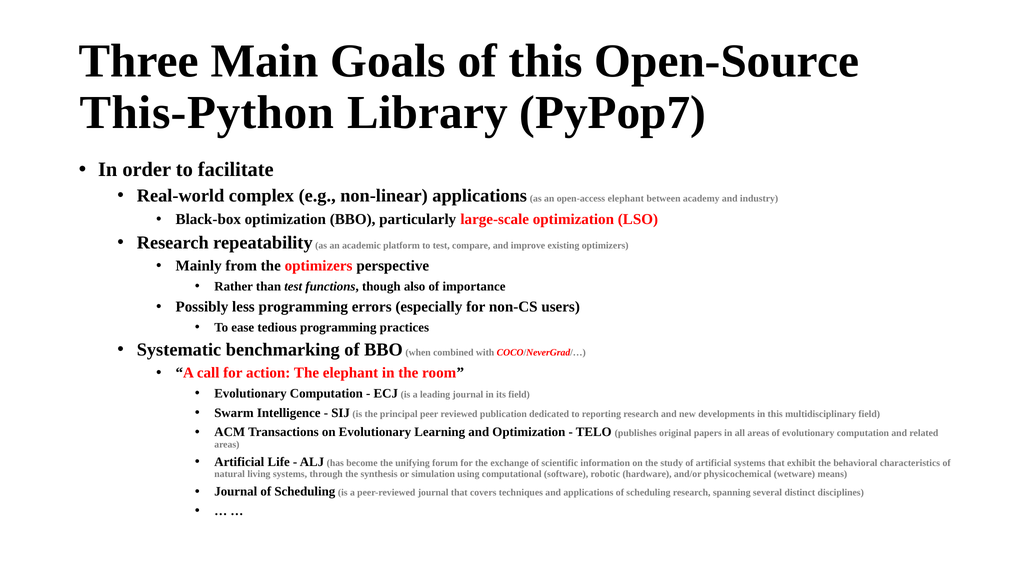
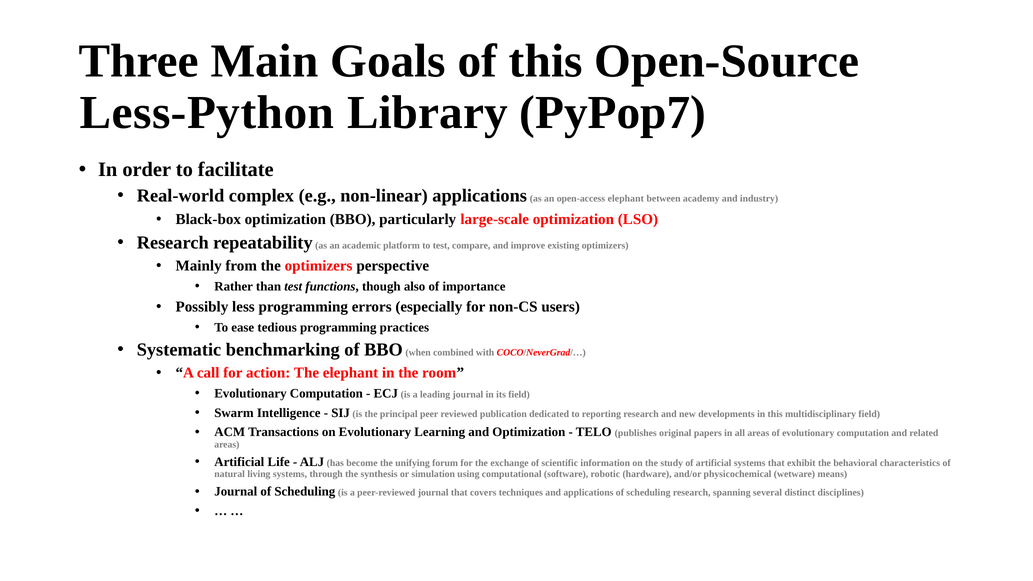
This-Python: This-Python -> Less-Python
